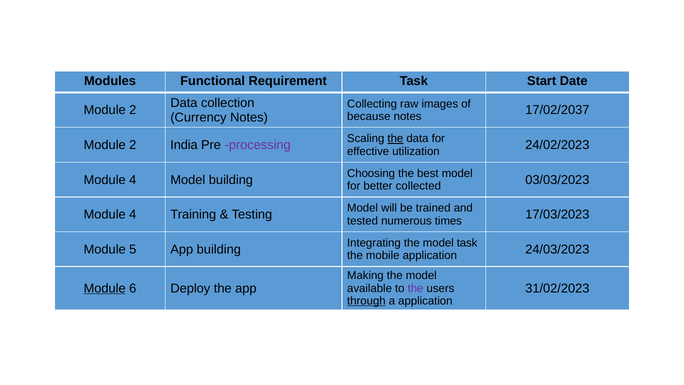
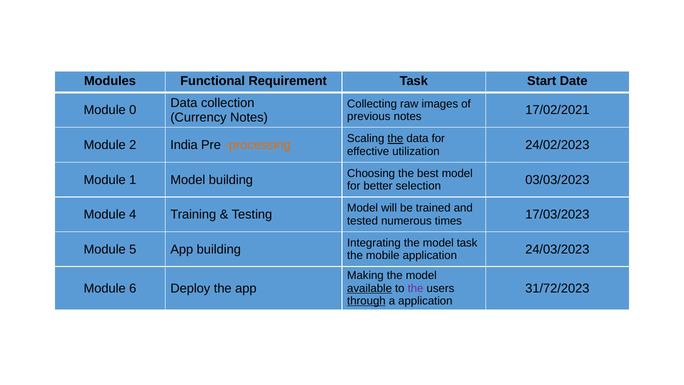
2 at (133, 110): 2 -> 0
because: because -> previous
17/02/2037: 17/02/2037 -> 17/02/2021
processing colour: purple -> orange
4 at (133, 180): 4 -> 1
collected: collected -> selection
Module at (105, 288) underline: present -> none
31/02/2023: 31/02/2023 -> 31/72/2023
available underline: none -> present
